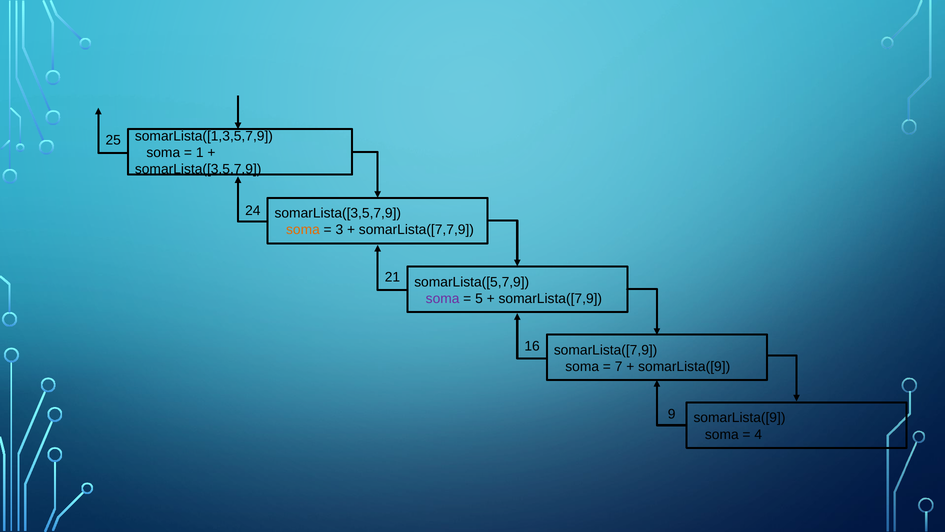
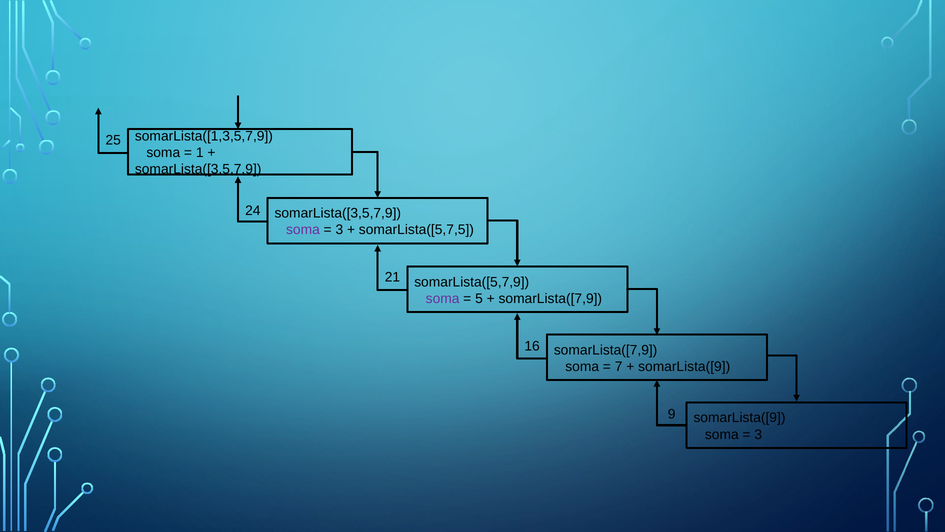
soma at (303, 230) colour: orange -> purple
somarLista([7,7,9: somarLista([7,7,9 -> somarLista([5,7,5
4 at (758, 434): 4 -> 3
